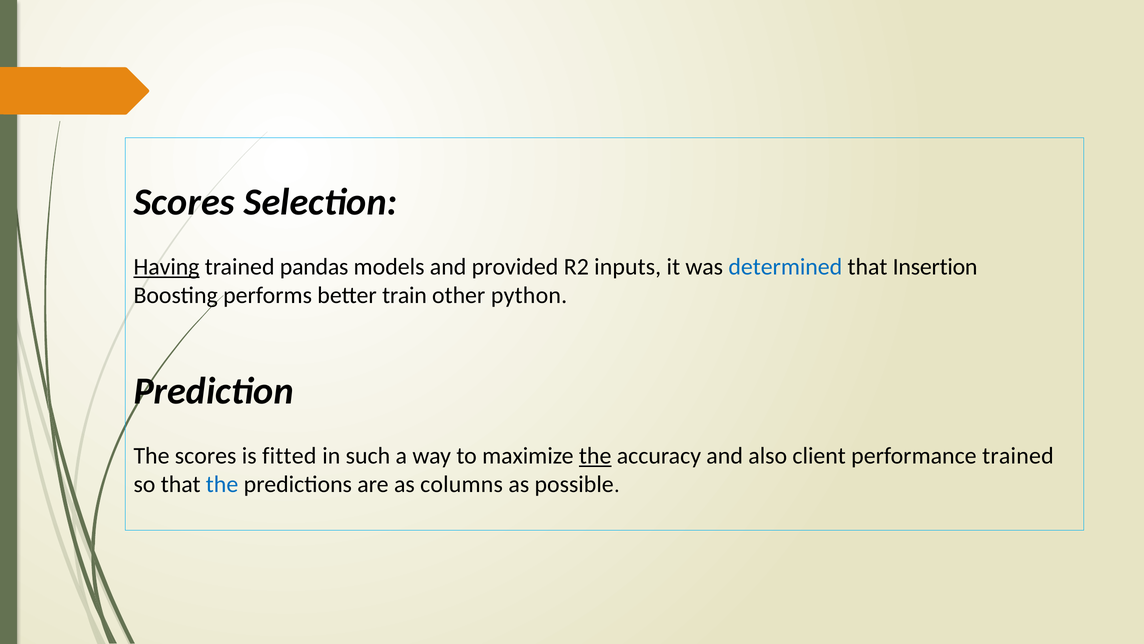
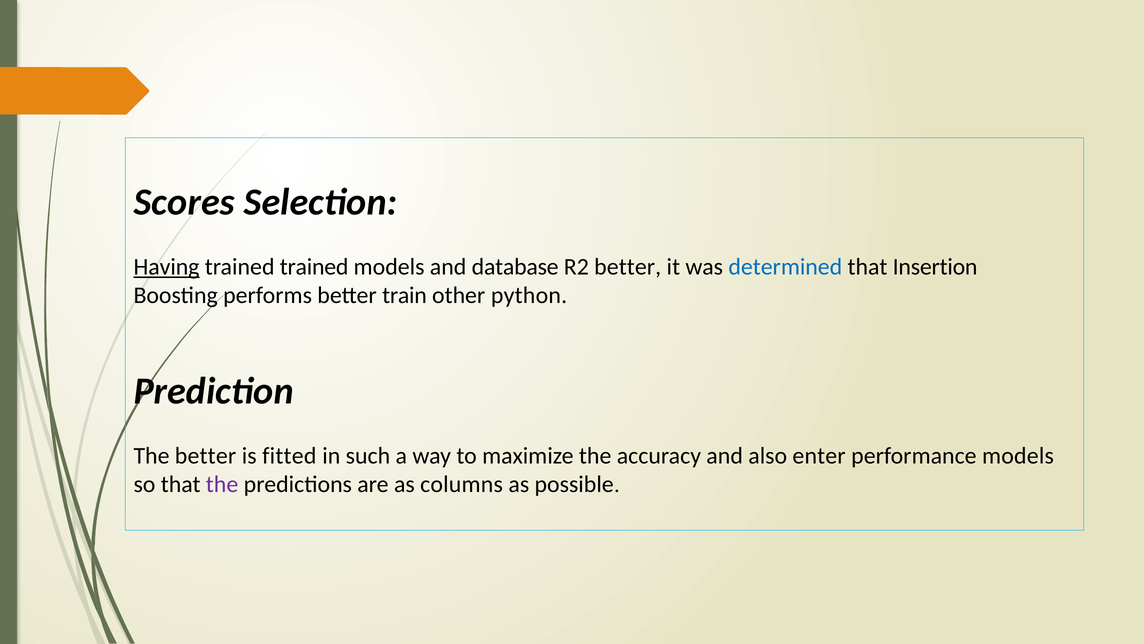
trained pandas: pandas -> trained
provided: provided -> database
R2 inputs: inputs -> better
The scores: scores -> better
the at (595, 456) underline: present -> none
client: client -> enter
performance trained: trained -> models
the at (222, 484) colour: blue -> purple
